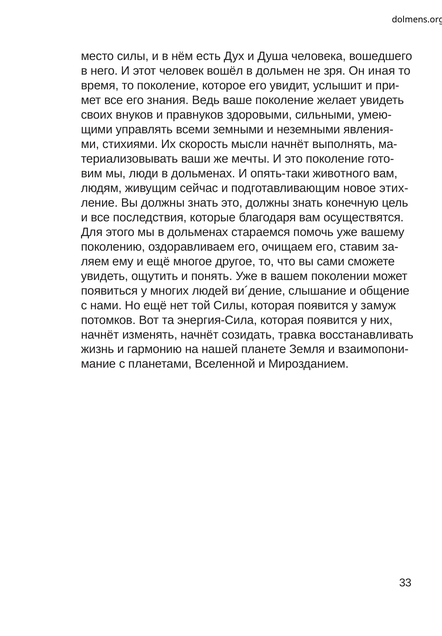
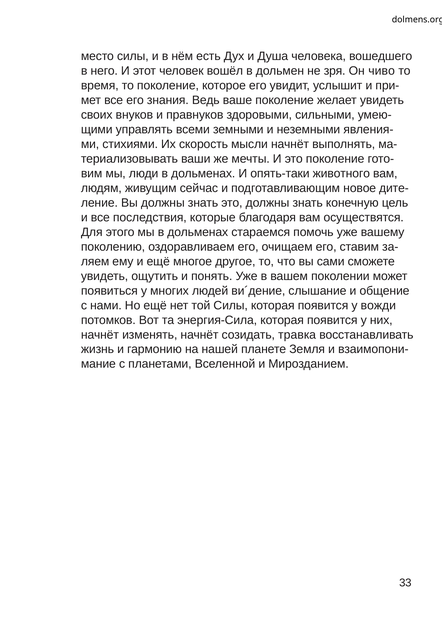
иная: иная -> чиво
этих-: этих- -> дите-
замуж: замуж -> вожди
